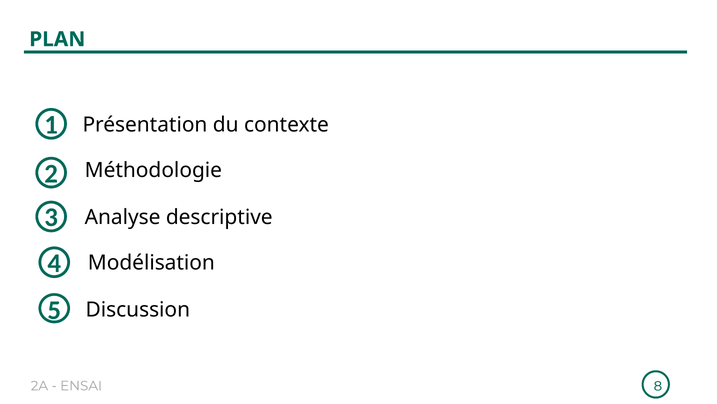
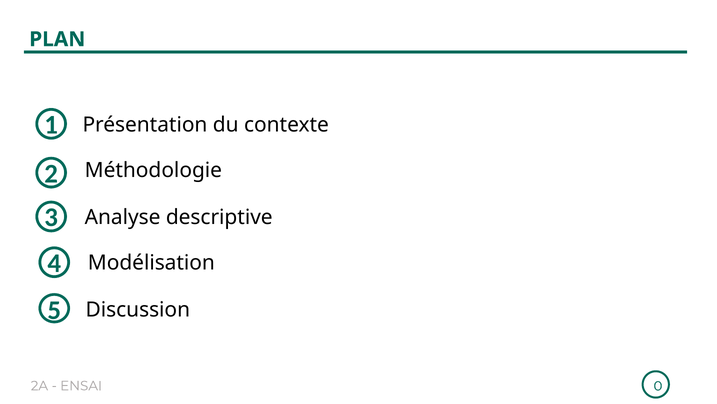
8: 8 -> 0
